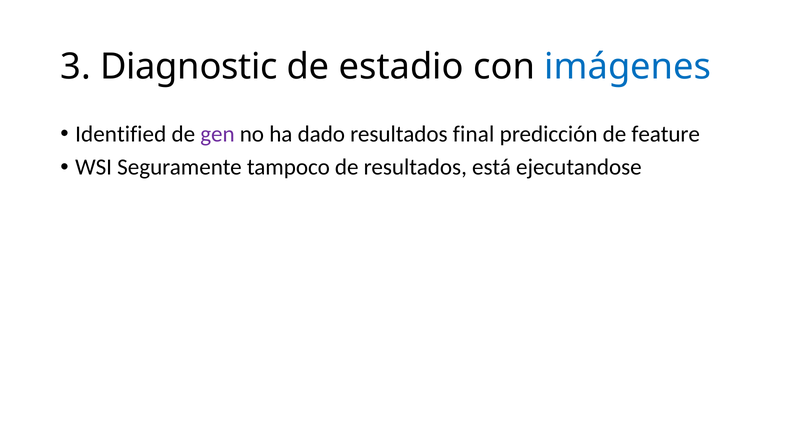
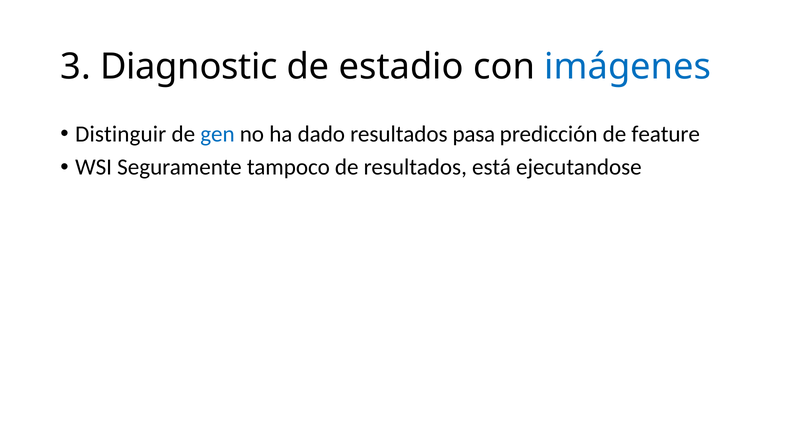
Identified: Identified -> Distinguir
gen colour: purple -> blue
final: final -> pasa
